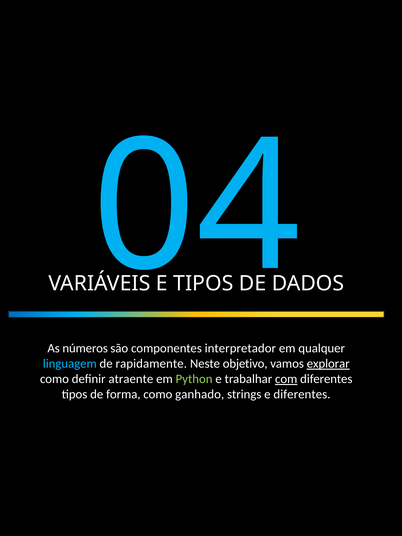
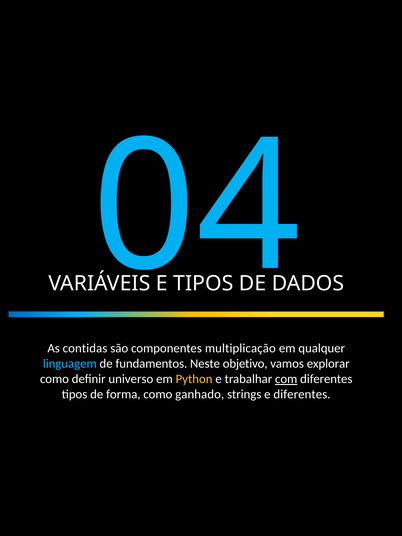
números: números -> contidas
interpretador: interpretador -> multiplicação
rapidamente: rapidamente -> fundamentos
explorar underline: present -> none
atraente: atraente -> universo
Python colour: light green -> yellow
